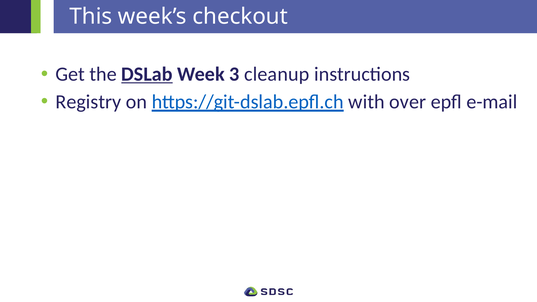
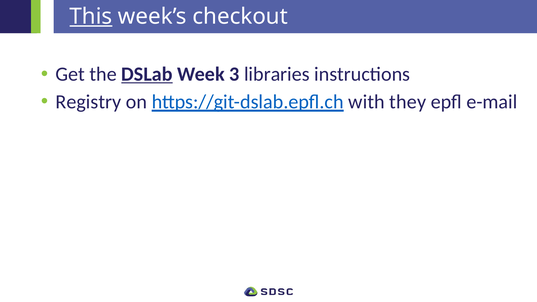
This underline: none -> present
cleanup: cleanup -> libraries
over: over -> they
